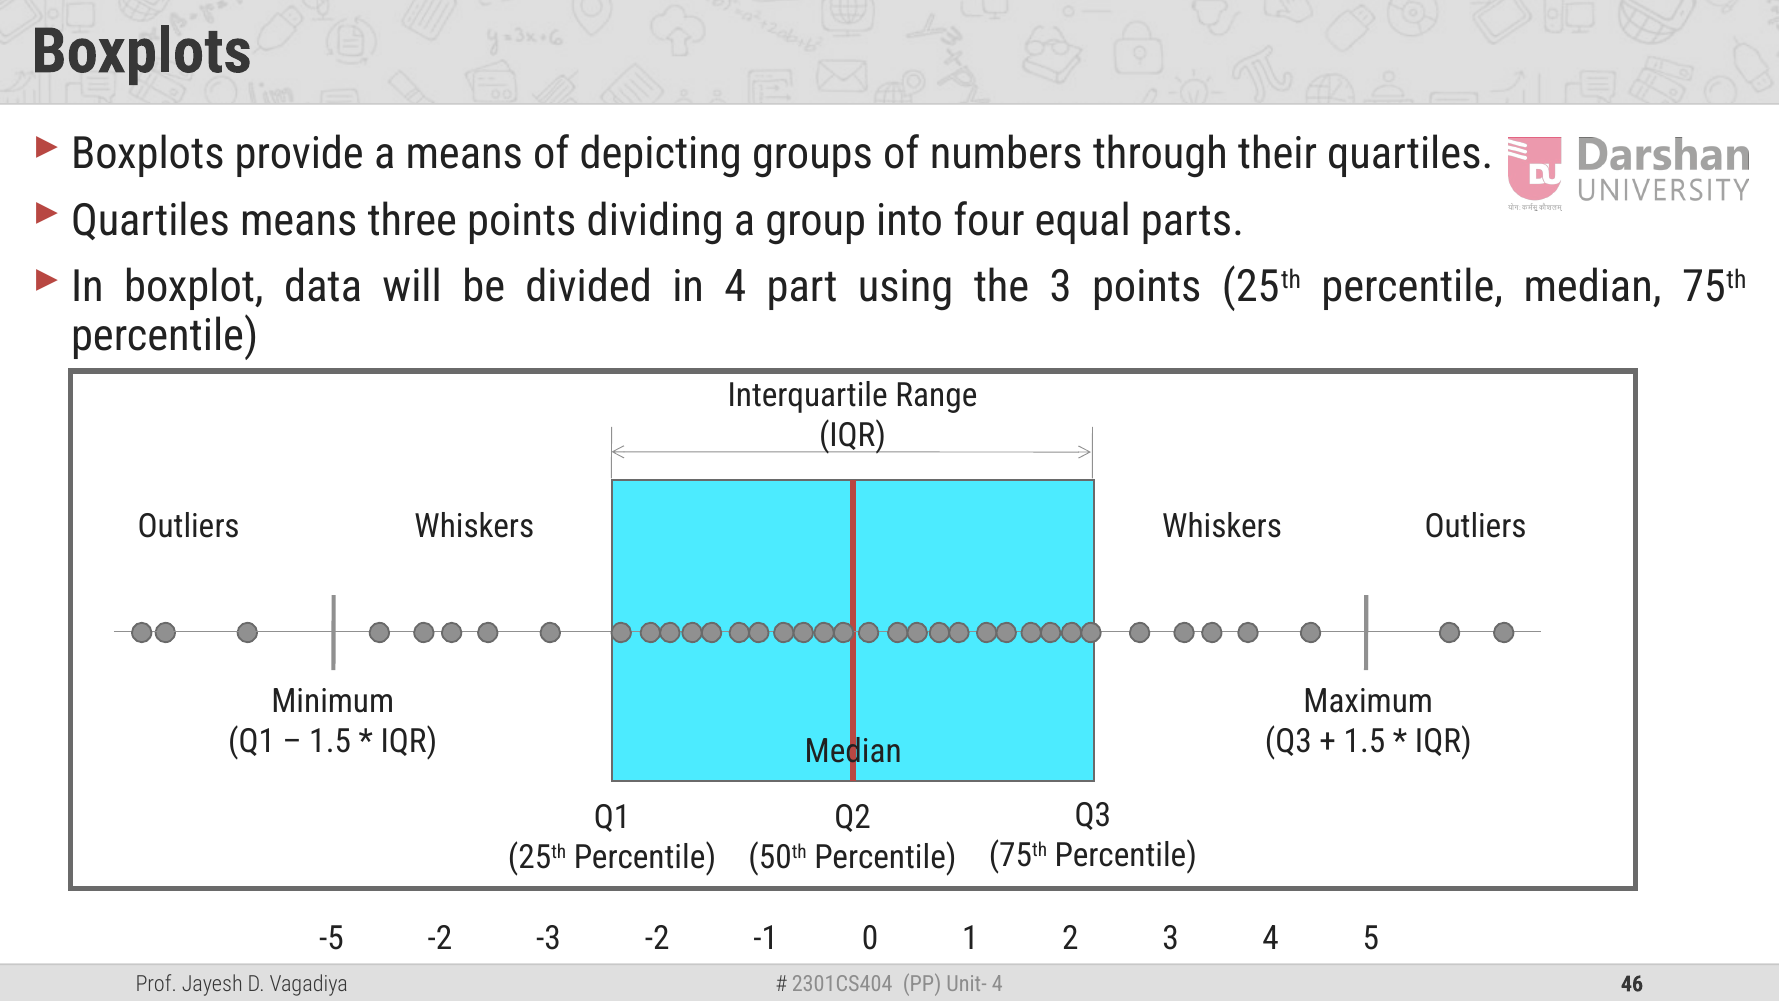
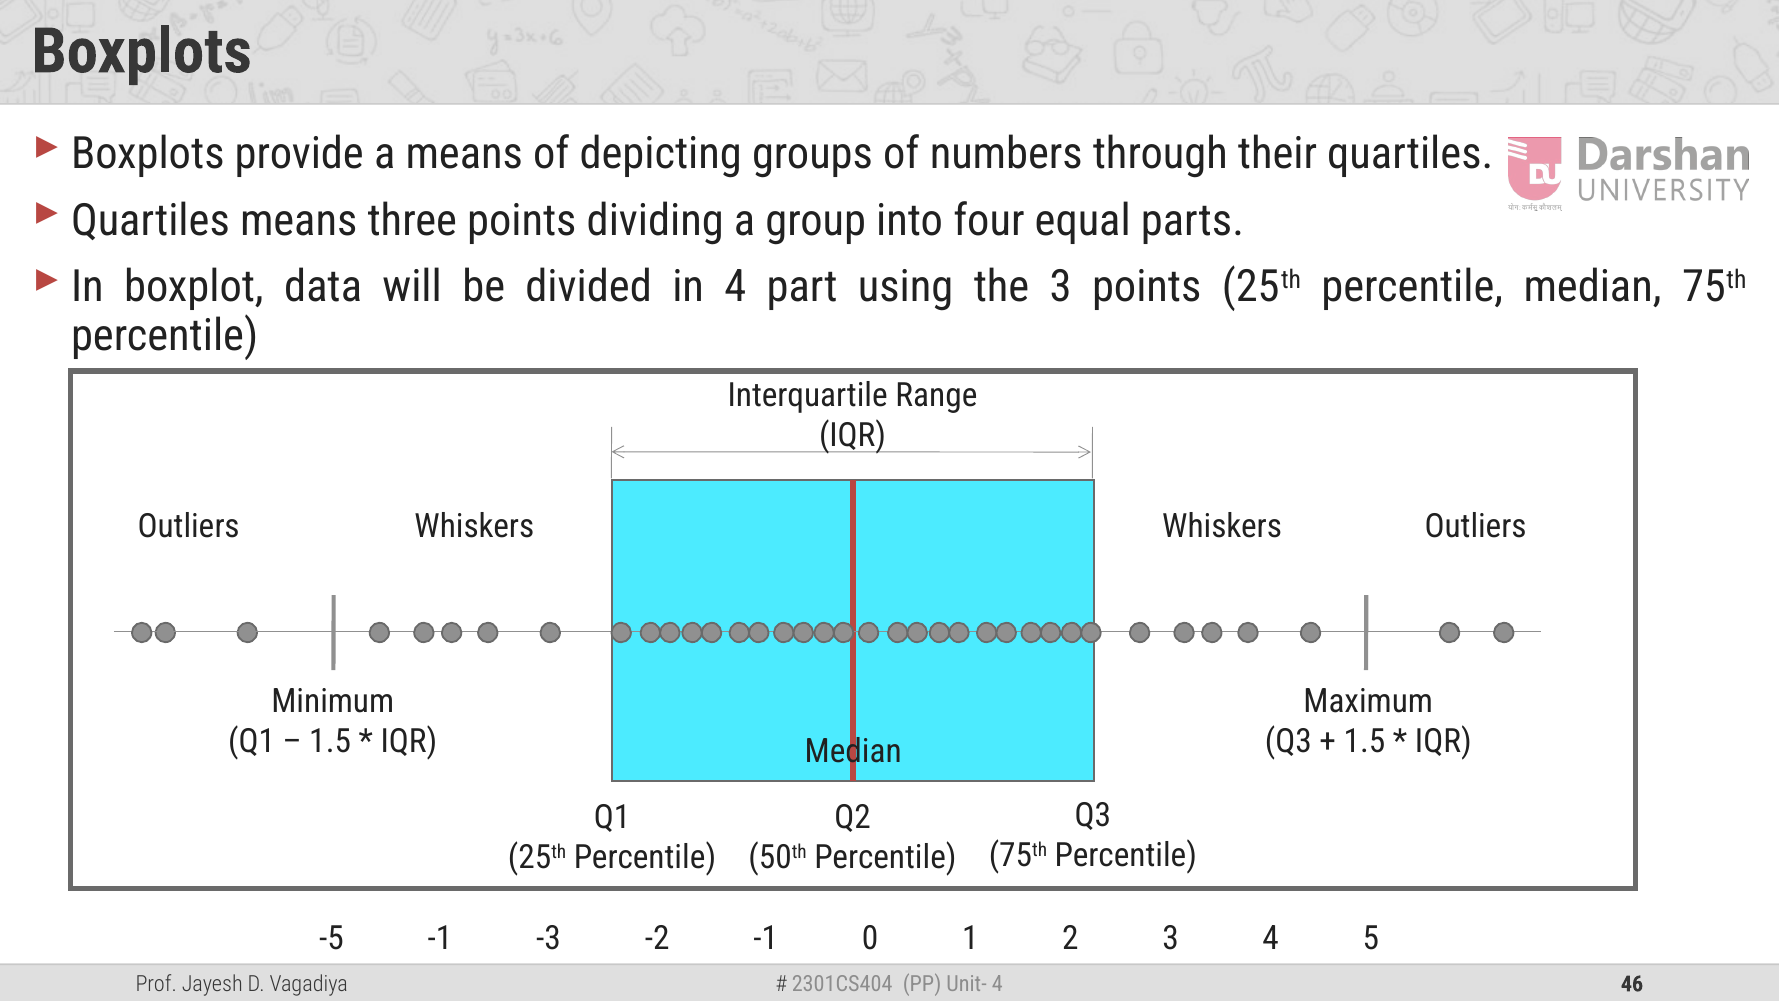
-2 at (440, 938): -2 -> -1
